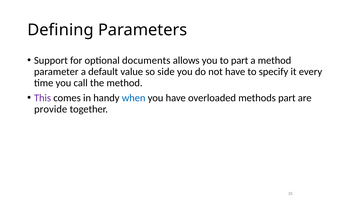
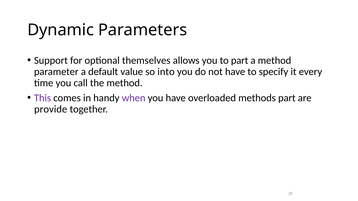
Defining: Defining -> Dynamic
documents: documents -> themselves
side: side -> into
when colour: blue -> purple
